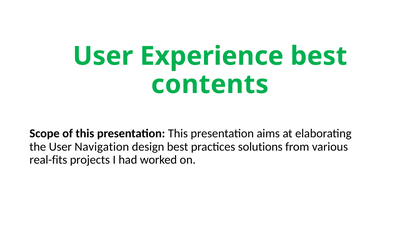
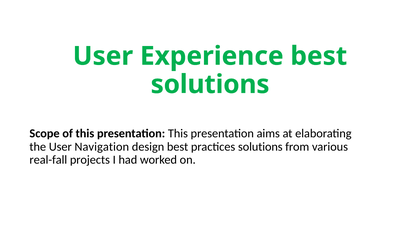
contents at (210, 85): contents -> solutions
real-fits: real-fits -> real-fall
